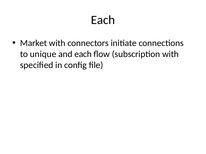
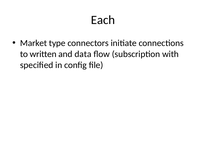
Market with: with -> type
unique: unique -> written
and each: each -> data
